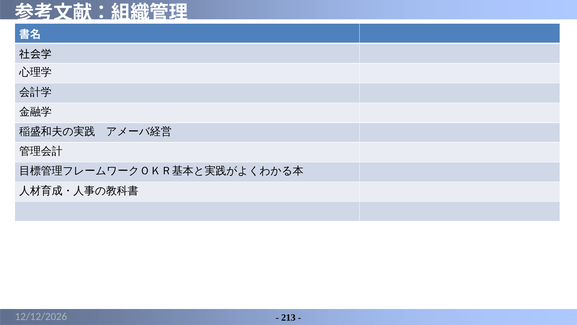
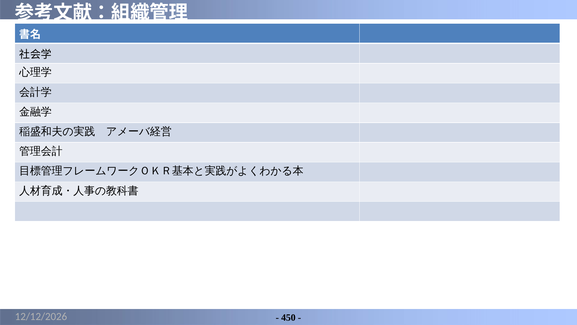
213: 213 -> 450
